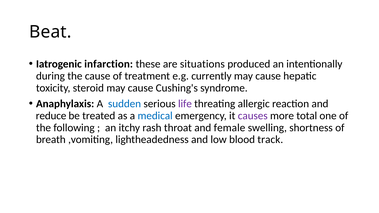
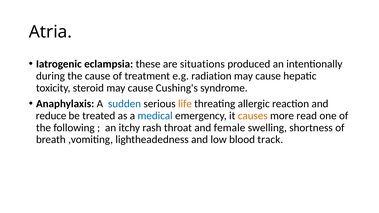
Beat: Beat -> Atria
infarction: infarction -> eclampsia
currently: currently -> radiation
life colour: purple -> orange
causes colour: purple -> orange
total: total -> read
